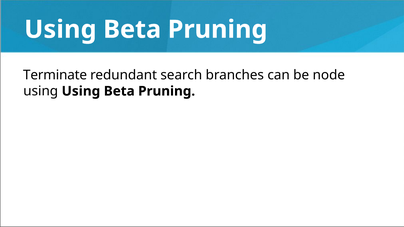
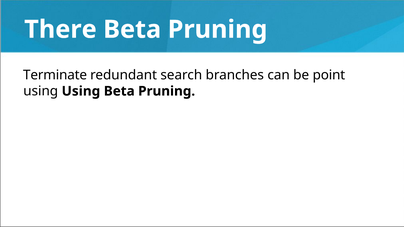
Using at (60, 30): Using -> There
node: node -> point
